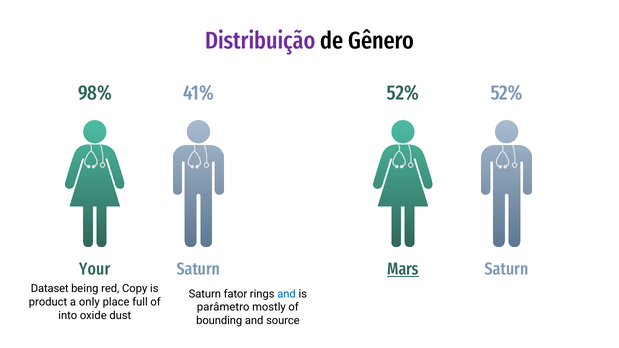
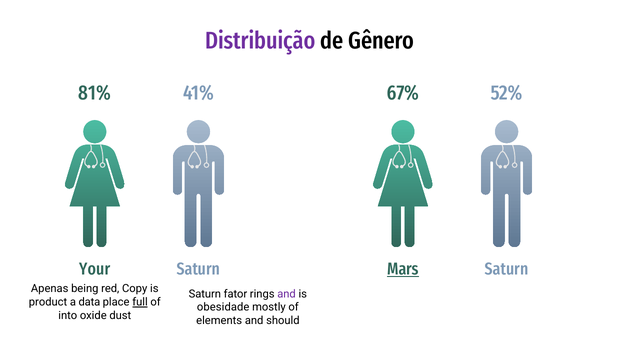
98%: 98% -> 81%
52% at (403, 93): 52% -> 67%
Dataset: Dataset -> Apenas
and at (287, 294) colour: blue -> purple
only: only -> data
full underline: none -> present
parâmetro: parâmetro -> obesidade
bounding: bounding -> elements
source: source -> should
